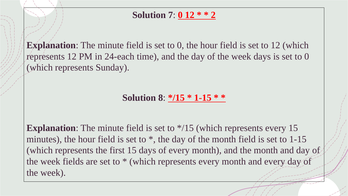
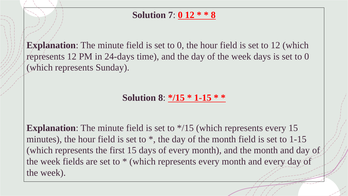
2 at (213, 15): 2 -> 8
24-each: 24-each -> 24-days
